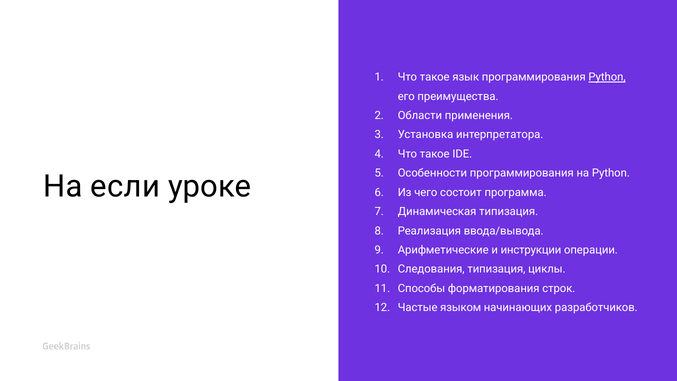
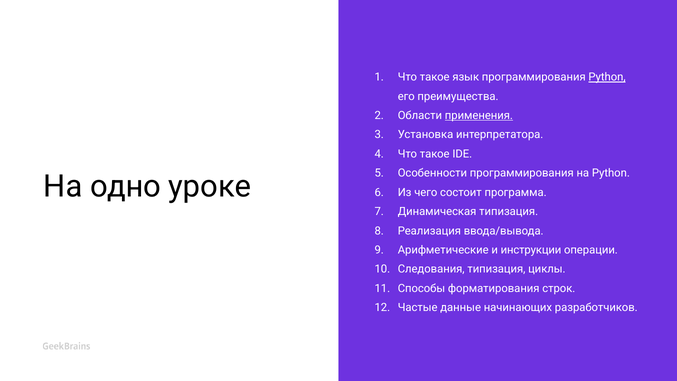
применения underline: none -> present
если: если -> одно
языком: языком -> данные
